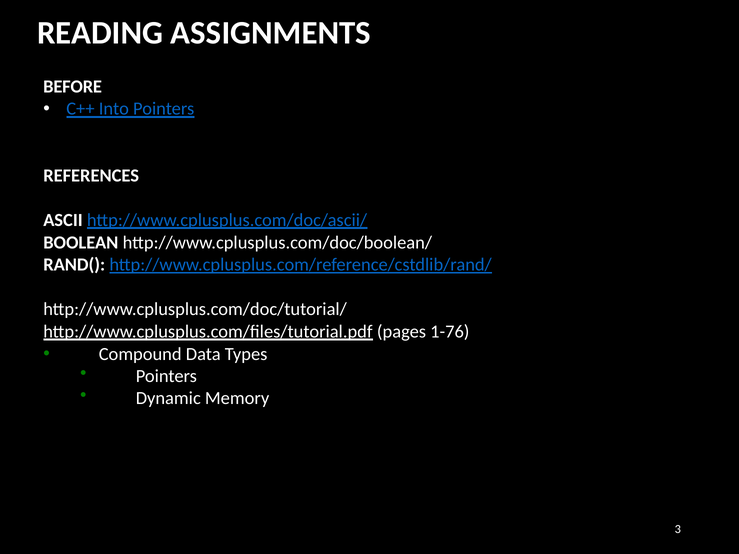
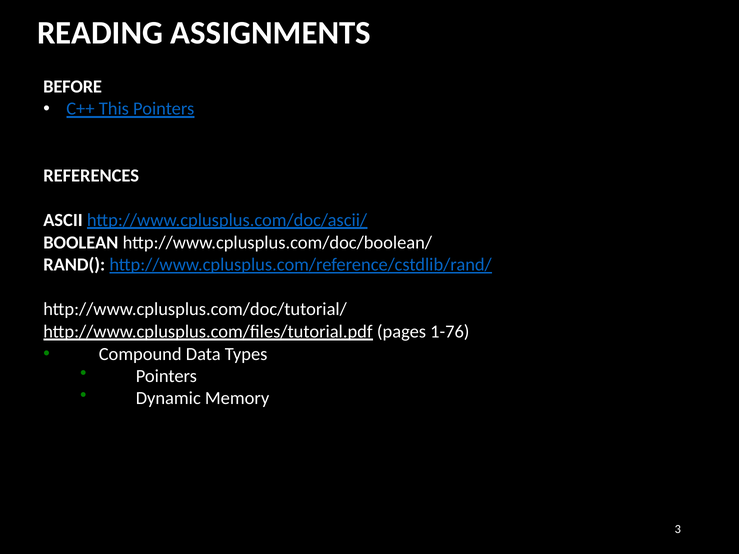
Into: Into -> This
